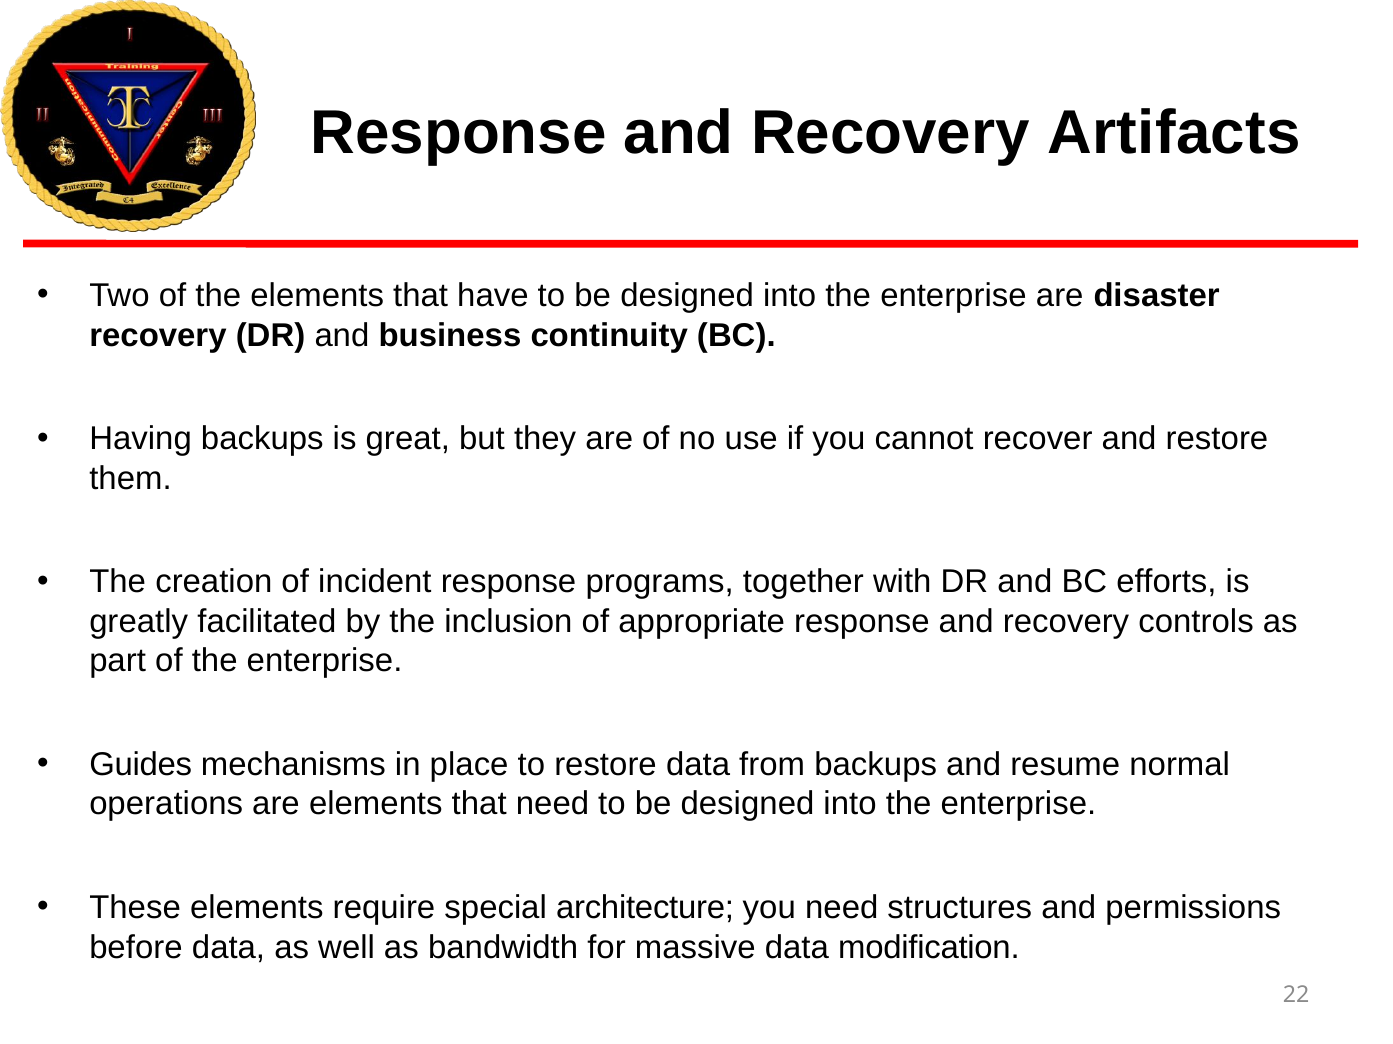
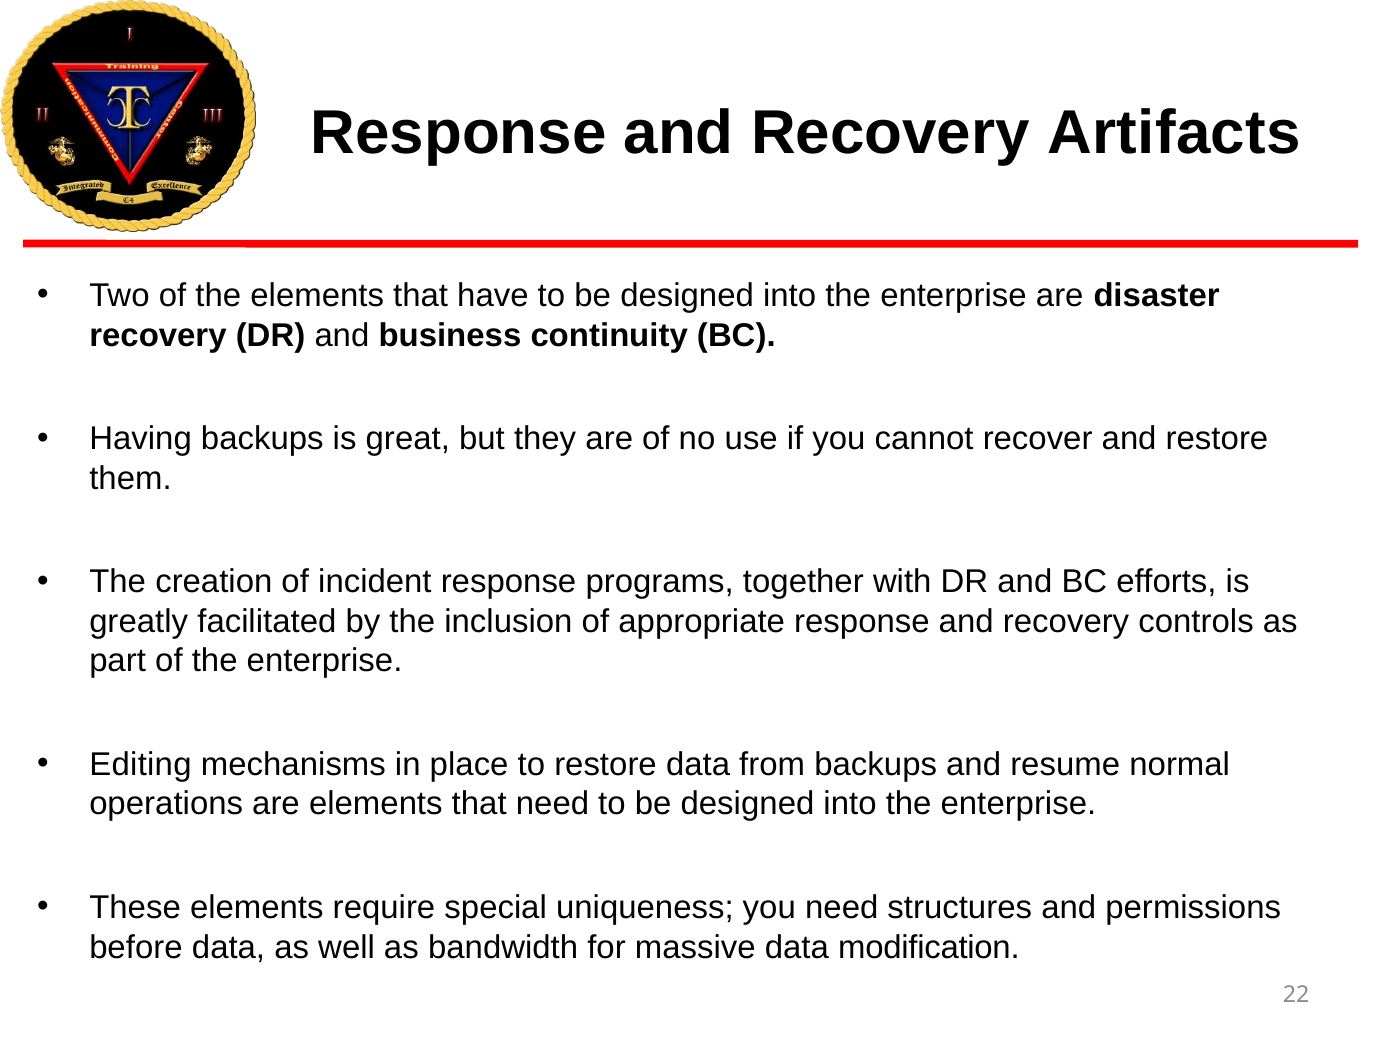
Guides: Guides -> Editing
architecture: architecture -> uniqueness
